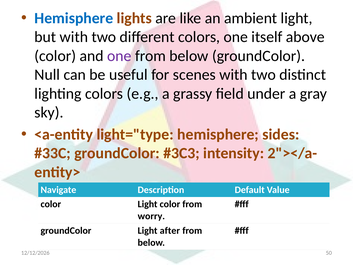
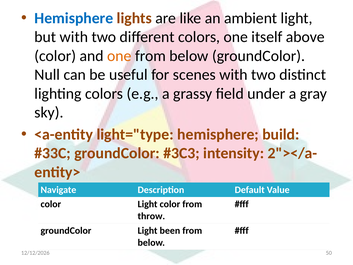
one at (119, 56) colour: purple -> orange
sides: sides -> build
worry: worry -> throw
after: after -> been
